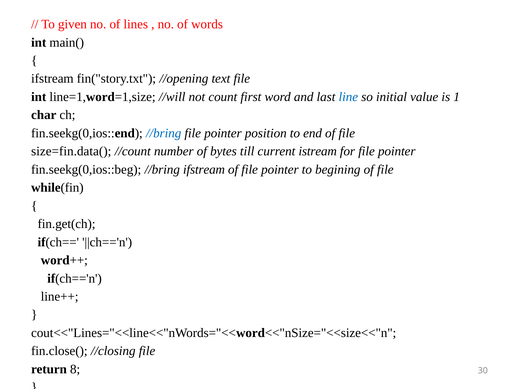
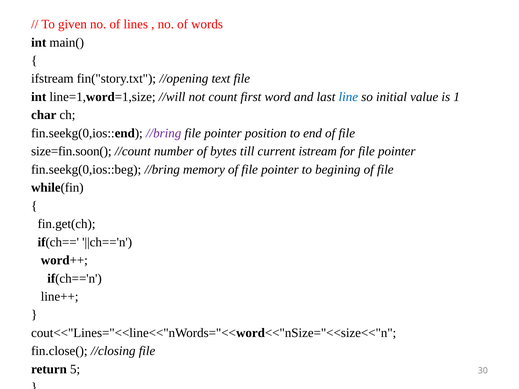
//bring at (164, 133) colour: blue -> purple
size=fin.data(: size=fin.data( -> size=fin.soon(
//bring ifstream: ifstream -> memory
8: 8 -> 5
